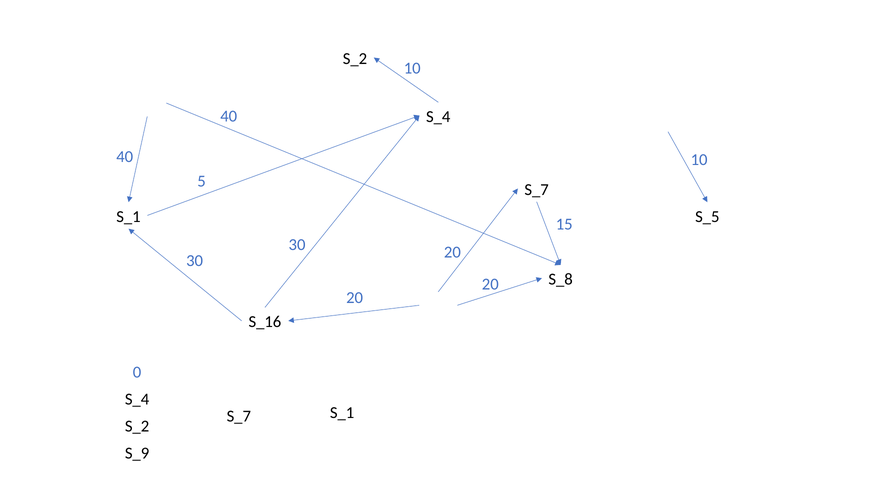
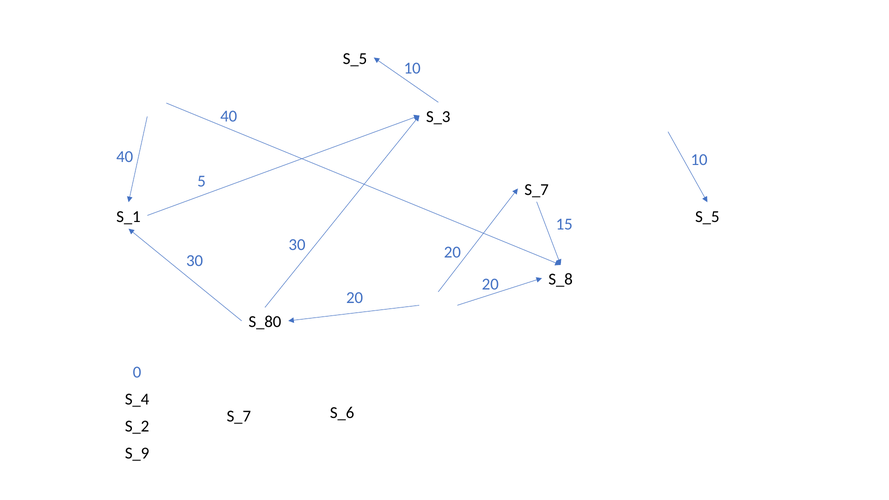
S_2 at (355, 59): S_2 -> S_5
S_4 at (438, 117): S_4 -> S_3
S_16: S_16 -> S_80
S_7 S_1: S_1 -> S_6
